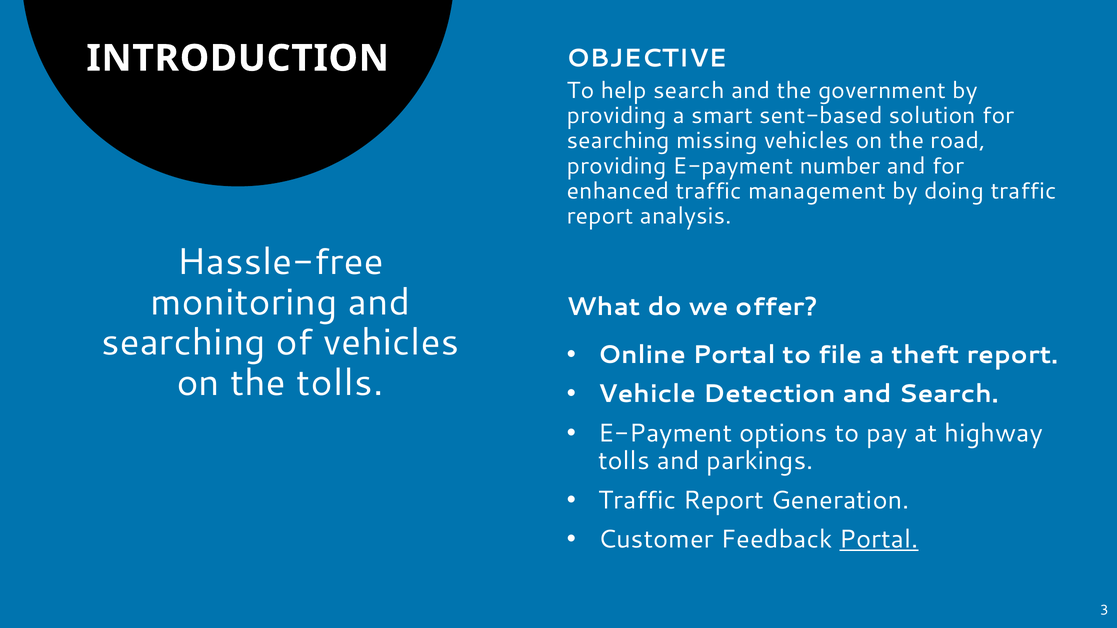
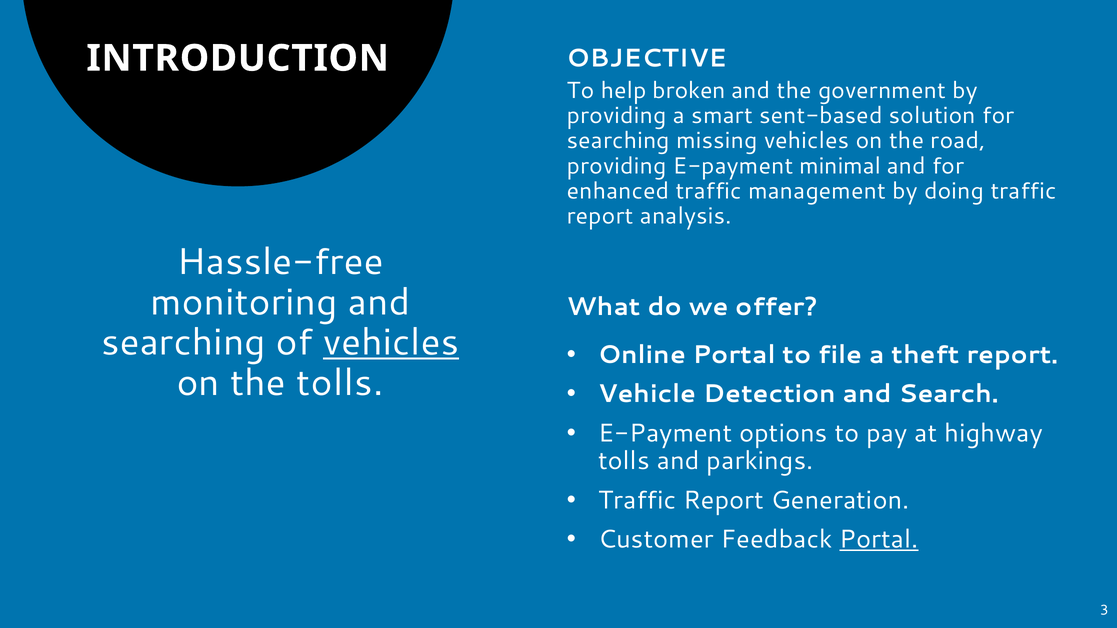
help search: search -> broken
number: number -> minimal
vehicles at (391, 343) underline: none -> present
